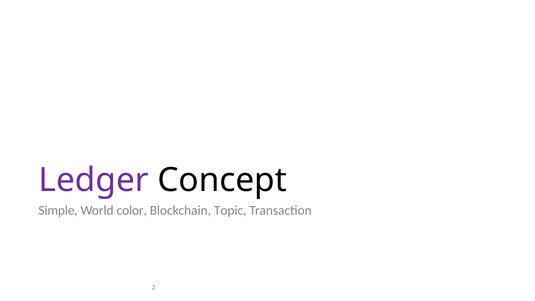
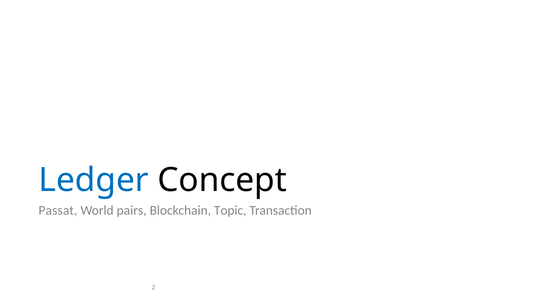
Ledger colour: purple -> blue
Simple: Simple -> Passat
color: color -> pairs
